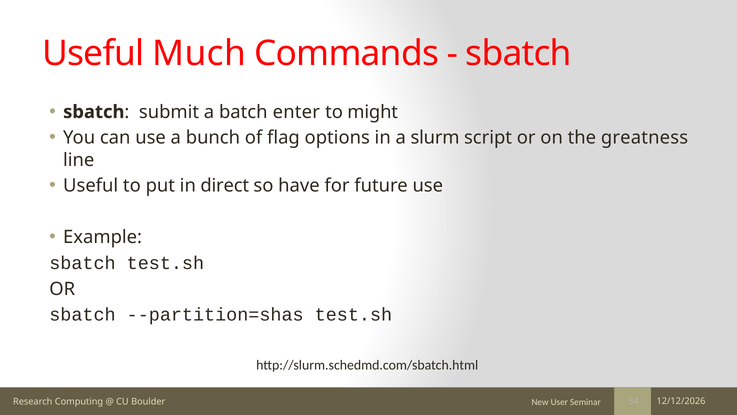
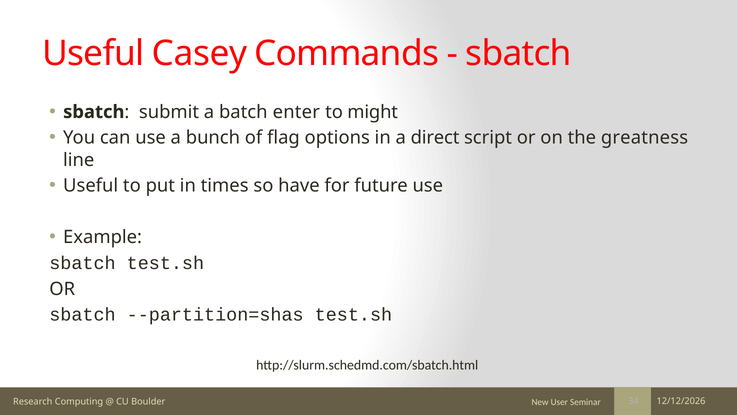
Much: Much -> Casey
slurm: slurm -> direct
direct: direct -> times
